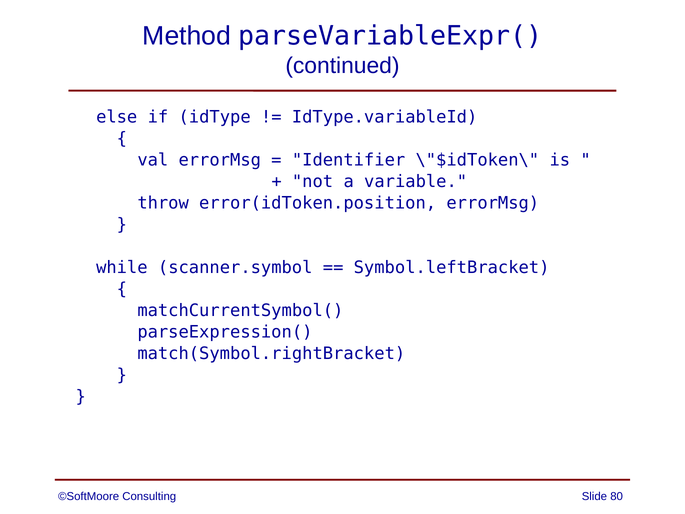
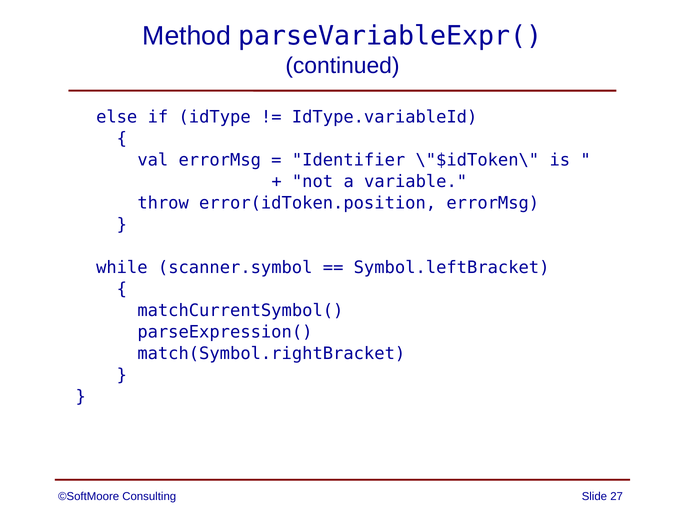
80: 80 -> 27
